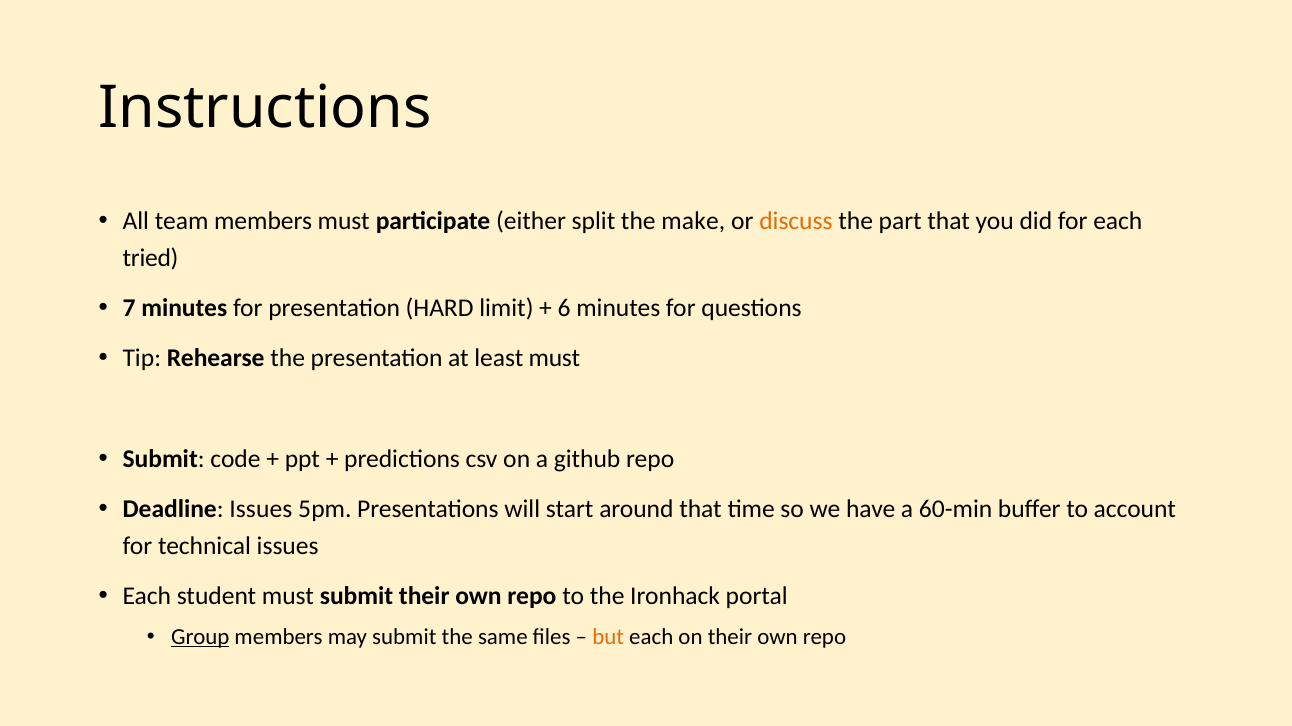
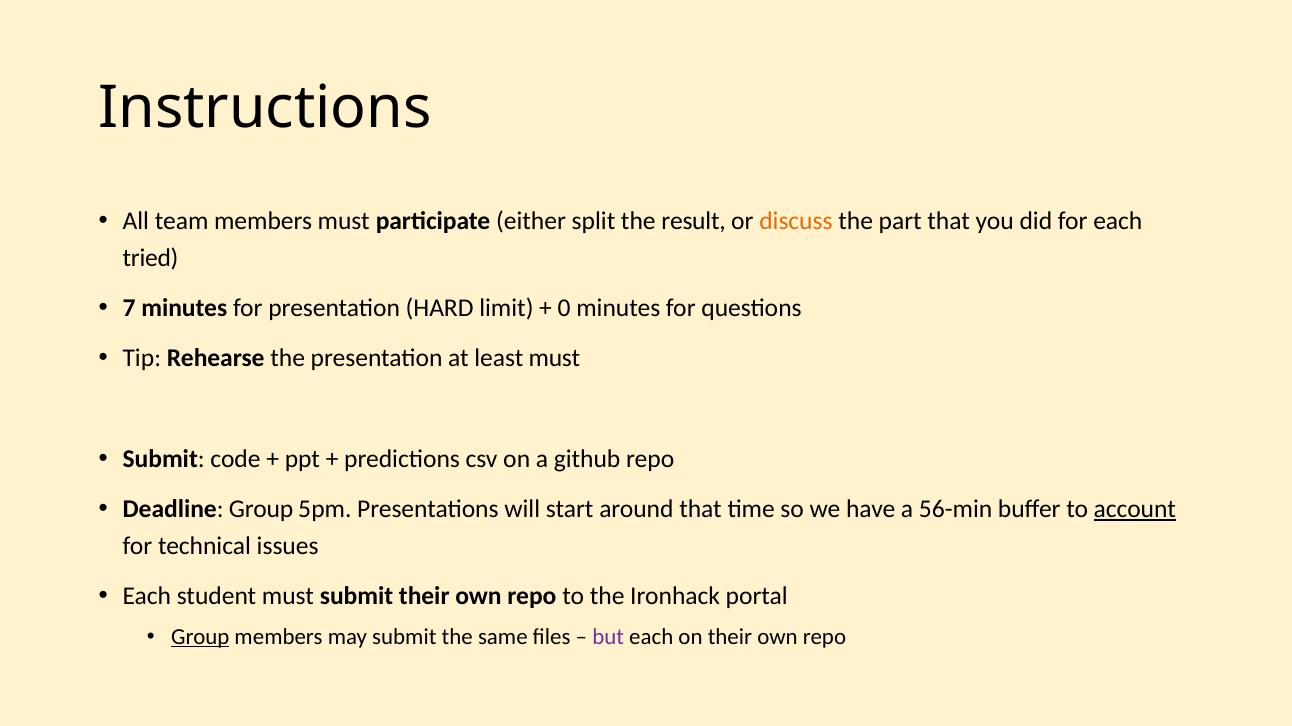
make: make -> result
6: 6 -> 0
Deadline Issues: Issues -> Group
60-min: 60-min -> 56-min
account underline: none -> present
but colour: orange -> purple
